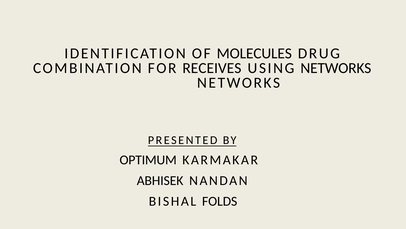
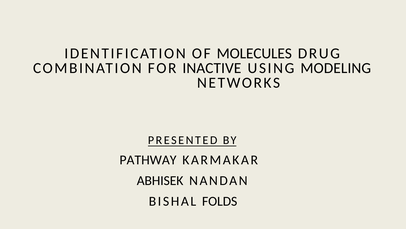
RECEIVES: RECEIVES -> INACTIVE
USING NETWORKS: NETWORKS -> MODELING
OPTIMUM: OPTIMUM -> PATHWAY
